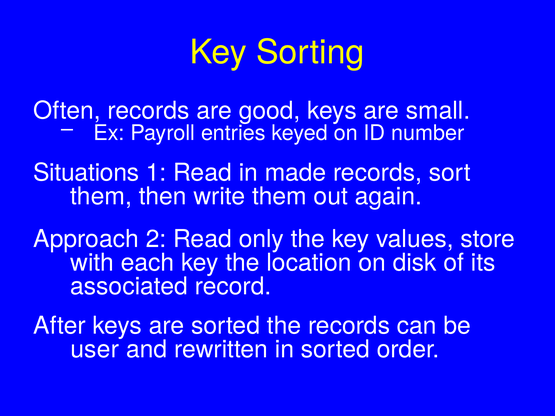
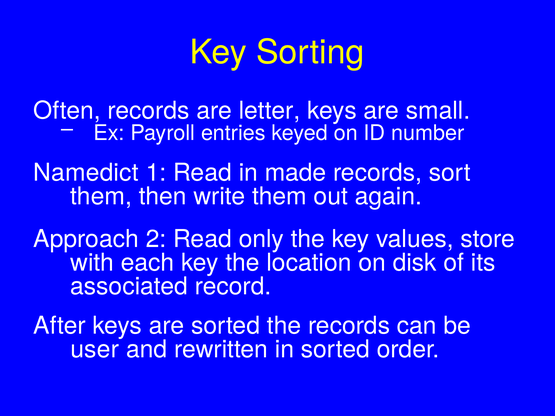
good: good -> letter
Situations: Situations -> Namedict
